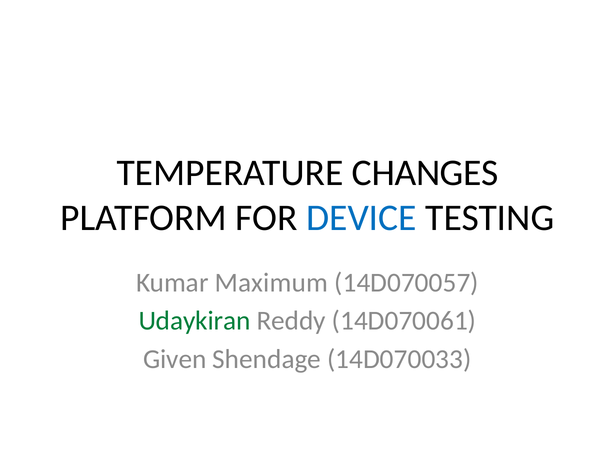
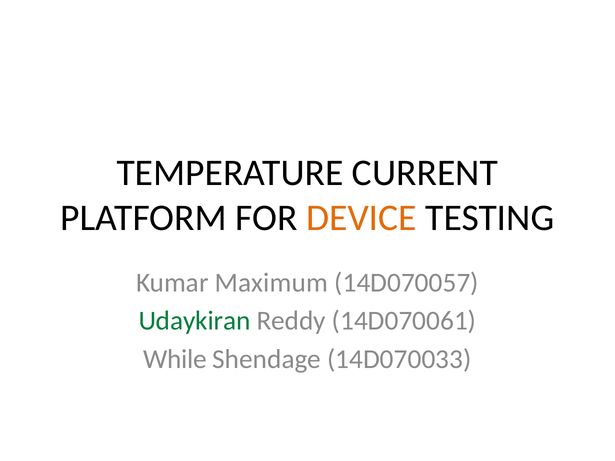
CHANGES: CHANGES -> CURRENT
DEVICE colour: blue -> orange
Given: Given -> While
